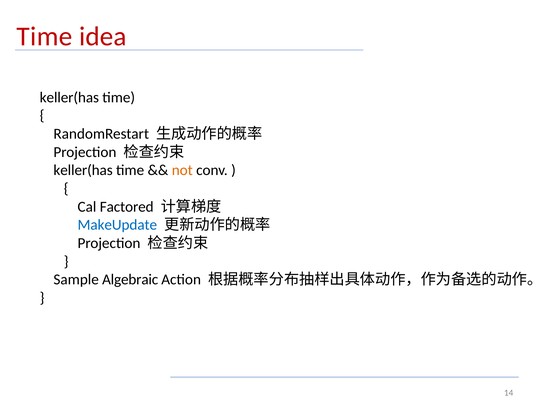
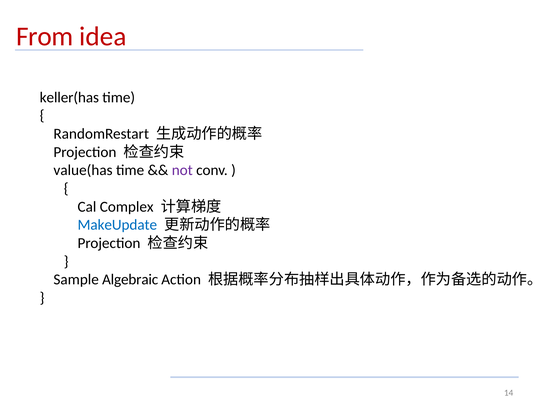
Time at (44, 37): Time -> From
keller(has at (83, 170): keller(has -> value(has
not colour: orange -> purple
Factored: Factored -> Complex
